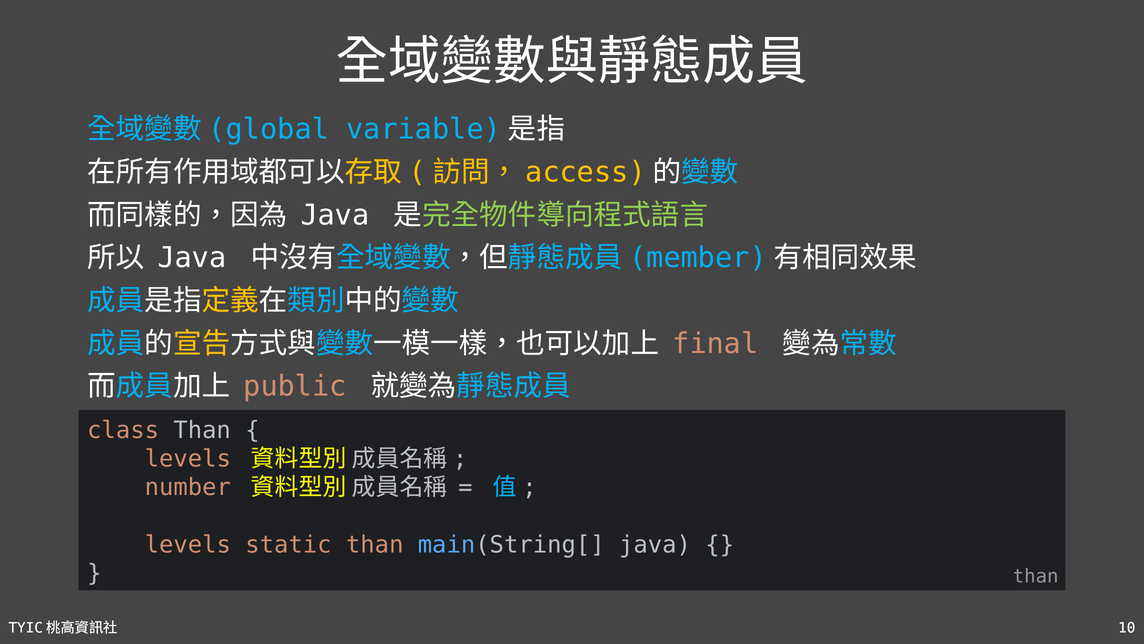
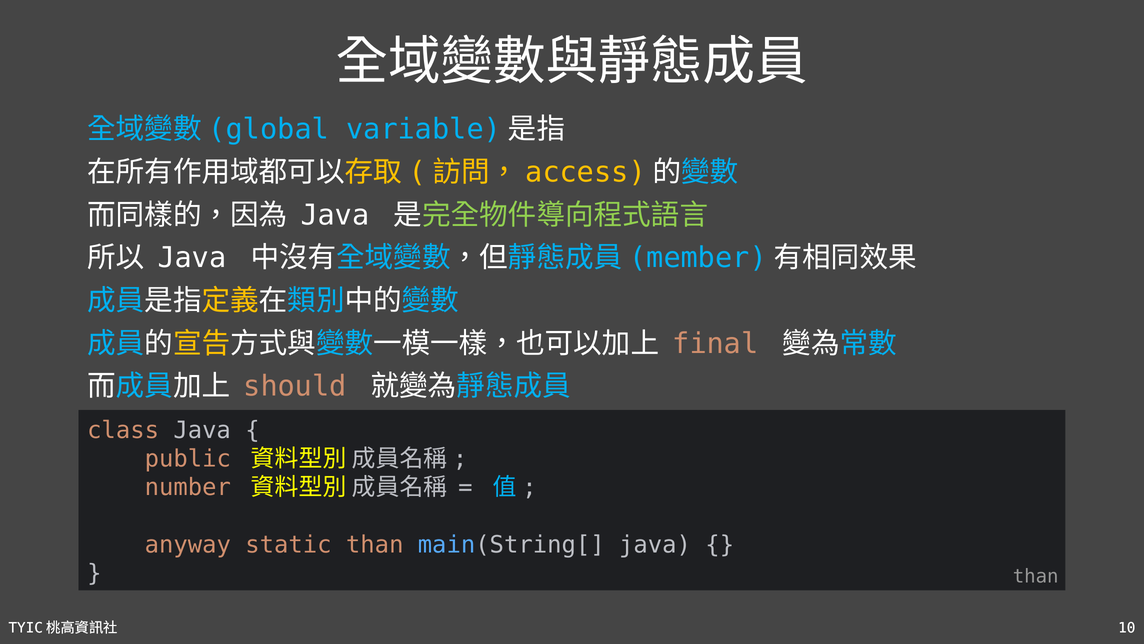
public: public -> should
class Than: Than -> Java
levels at (188, 458): levels -> public
levels at (188, 544): levels -> anyway
